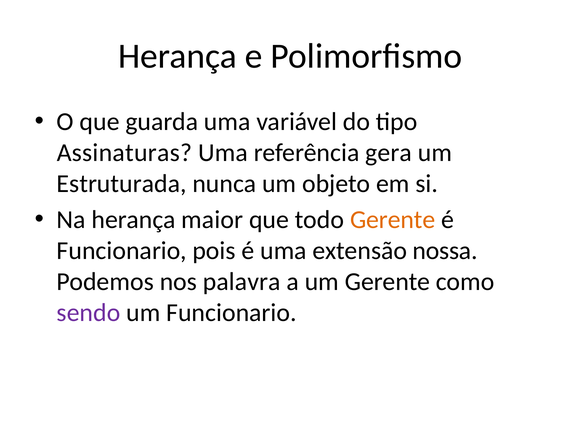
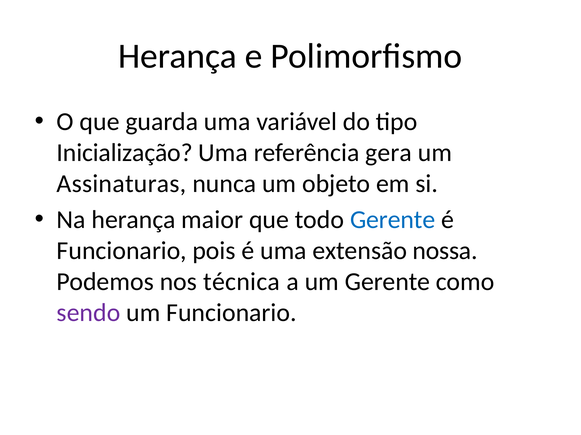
Assinaturas: Assinaturas -> Inicialização
Estruturada: Estruturada -> Assinaturas
Gerente at (393, 220) colour: orange -> blue
palavra: palavra -> técnica
